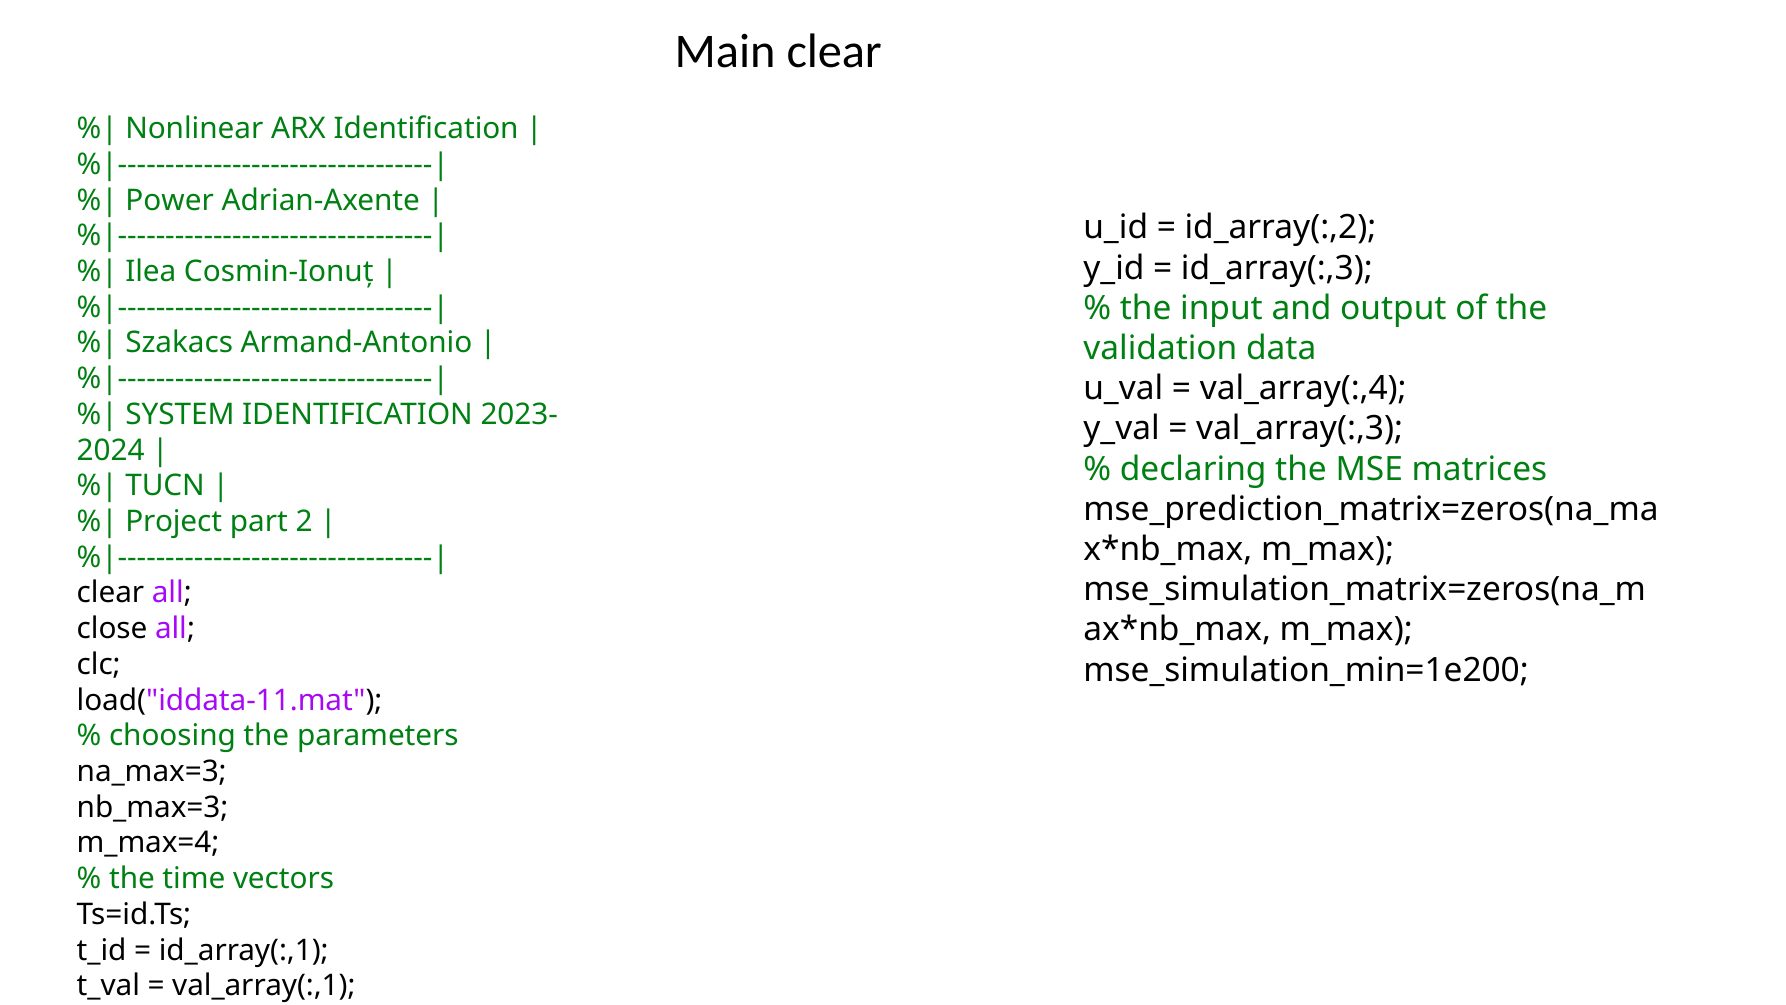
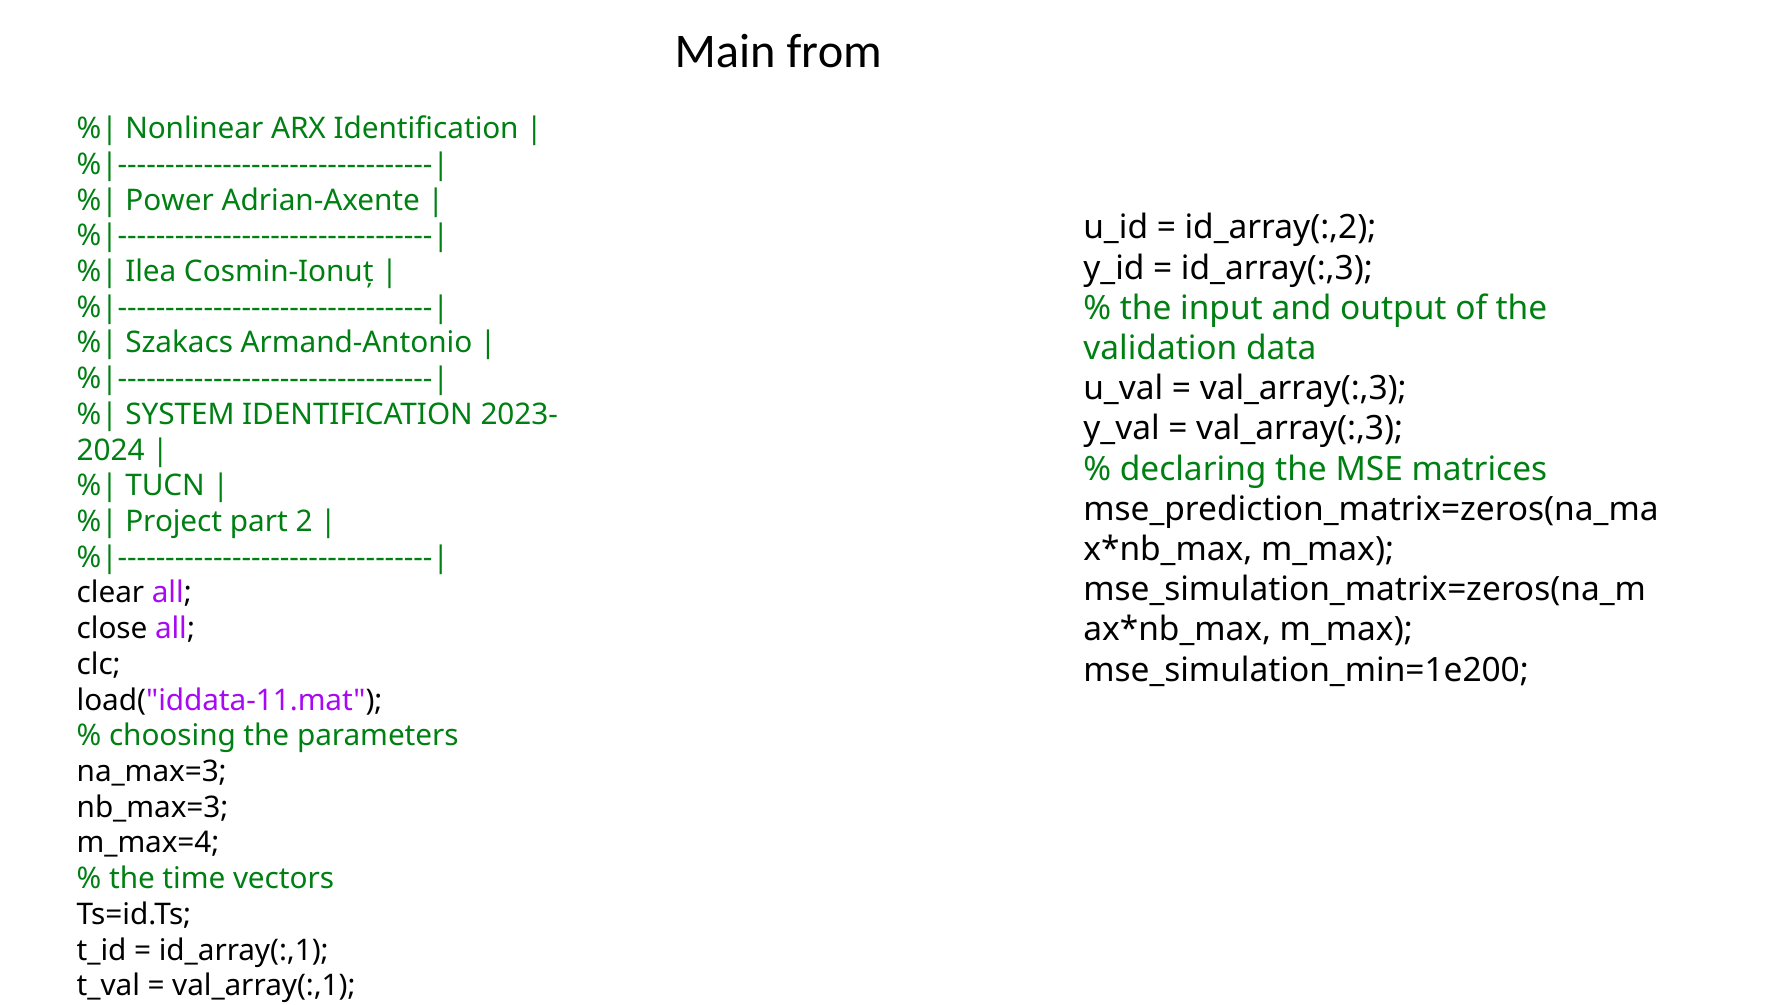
Main clear: clear -> from
val_array(:,4 at (1303, 389): val_array(:,4 -> val_array(:,3
